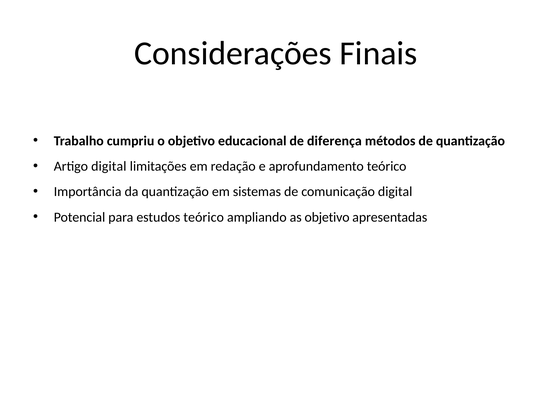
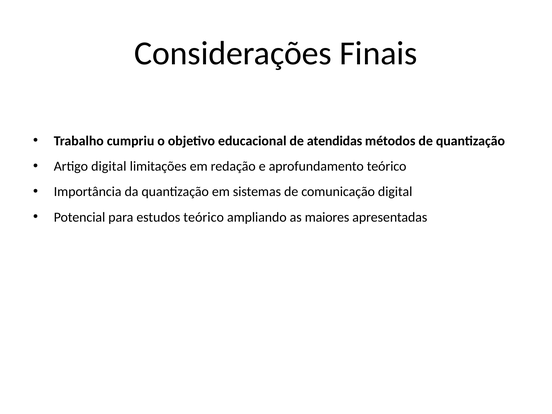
diferença: diferença -> atendidas
as objetivo: objetivo -> maiores
